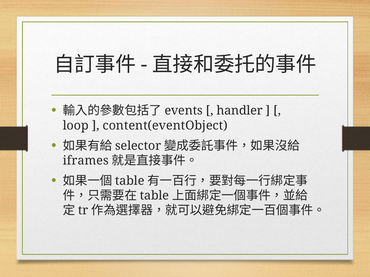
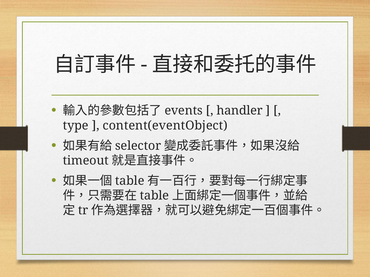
loop: loop -> type
iframes: iframes -> timeout
